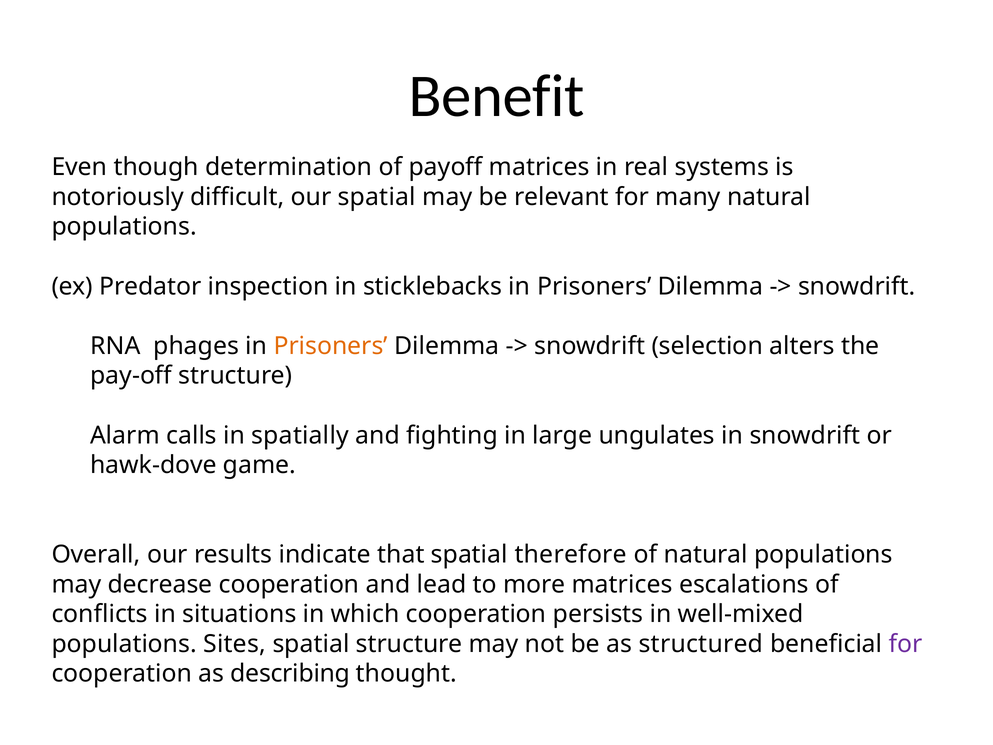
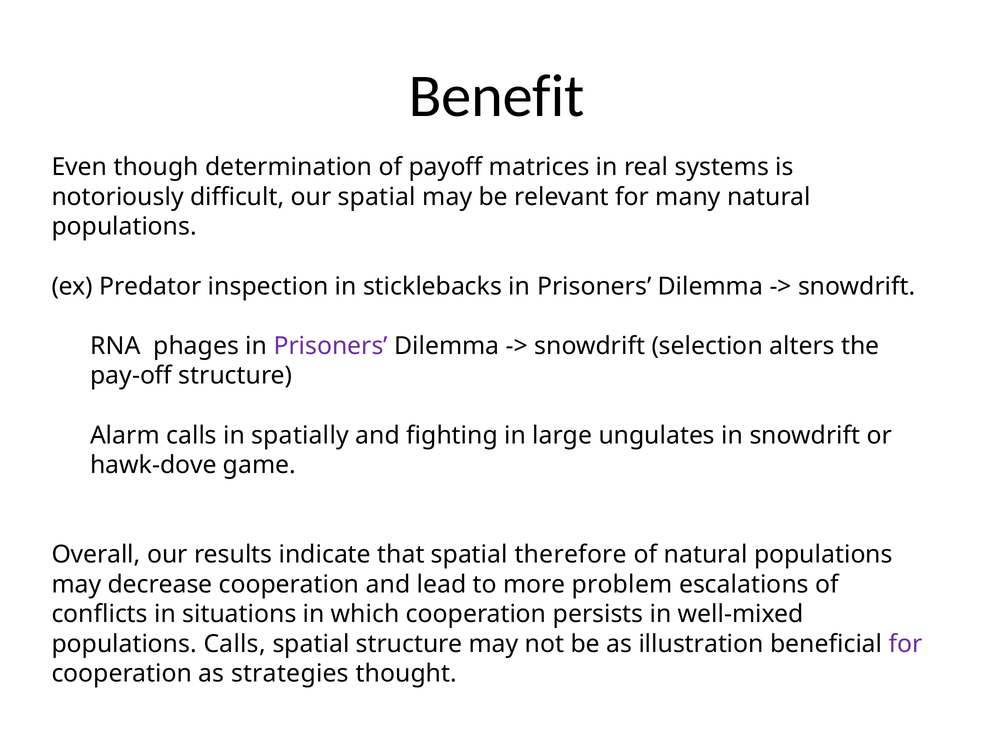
Prisoners at (331, 346) colour: orange -> purple
more matrices: matrices -> problem
populations Sites: Sites -> Calls
structured: structured -> illustration
describing: describing -> strategies
